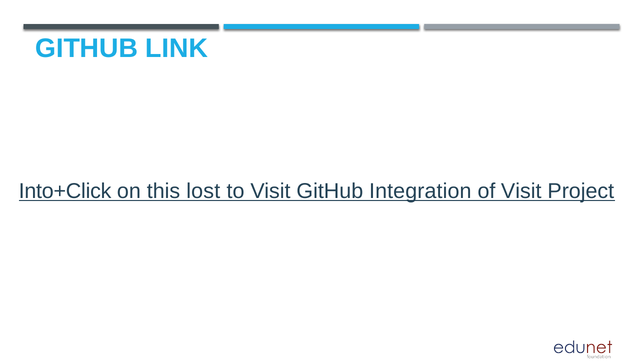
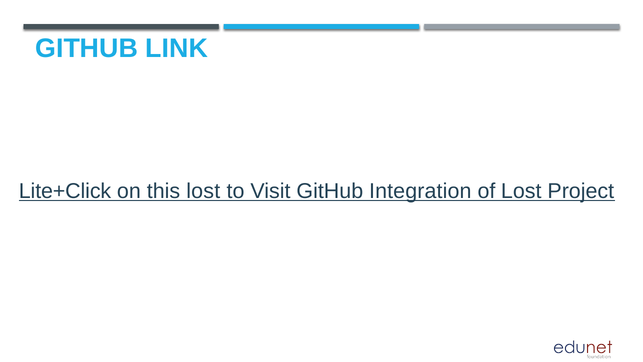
Into+Click: Into+Click -> Lite+Click
of Visit: Visit -> Lost
